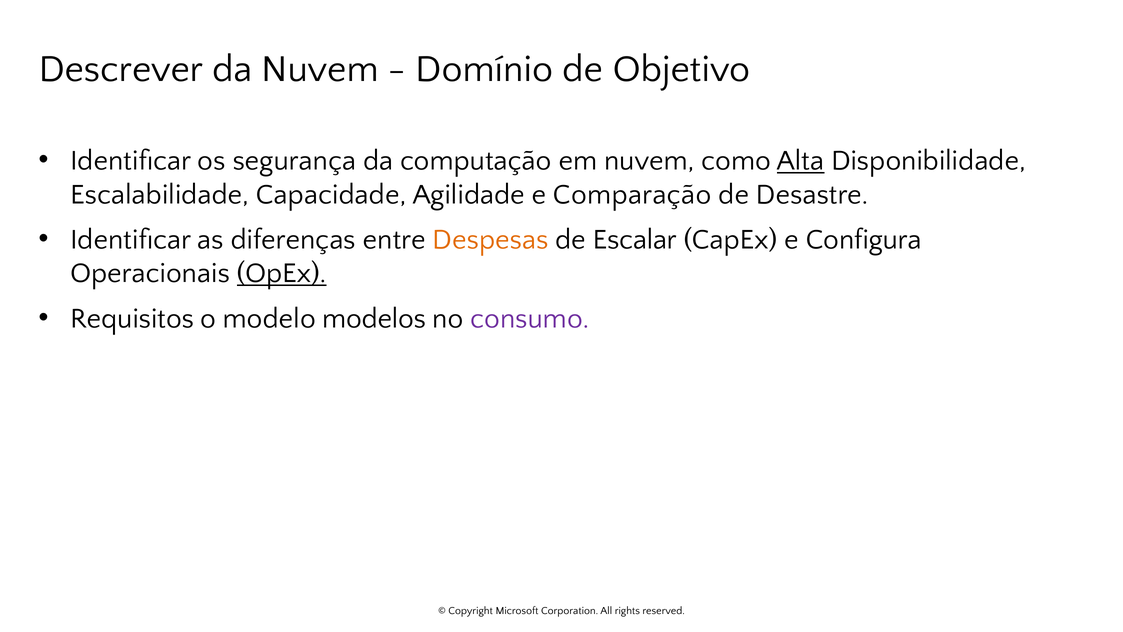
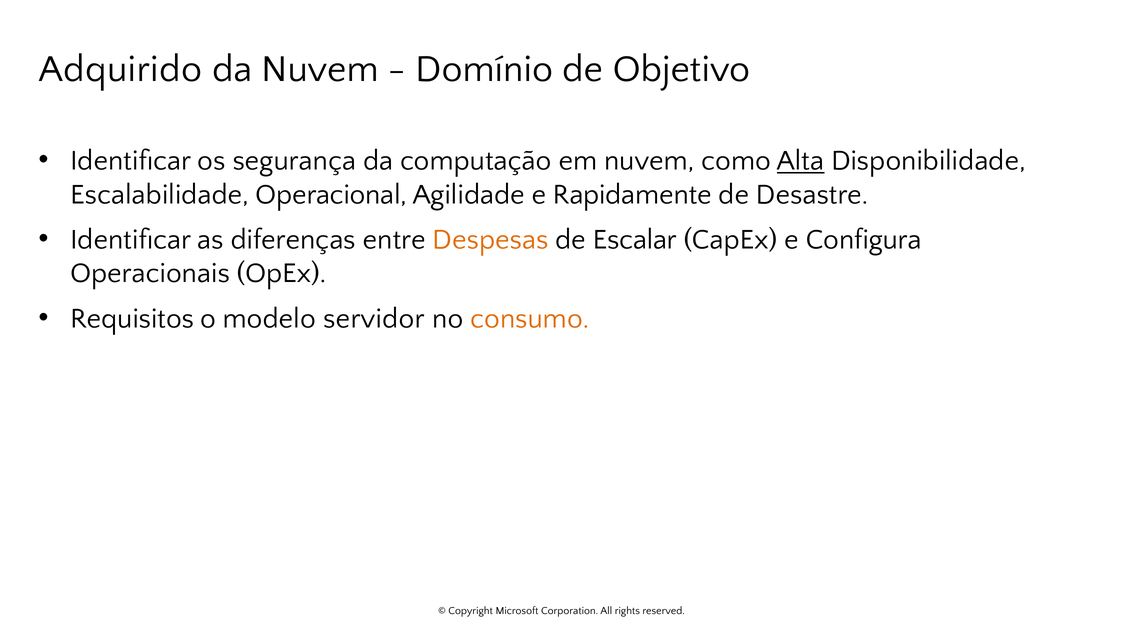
Descrever: Descrever -> Adquirido
Capacidade: Capacidade -> Operacional
Comparação: Comparação -> Rapidamente
OpEx underline: present -> none
modelos: modelos -> servidor
consumo colour: purple -> orange
